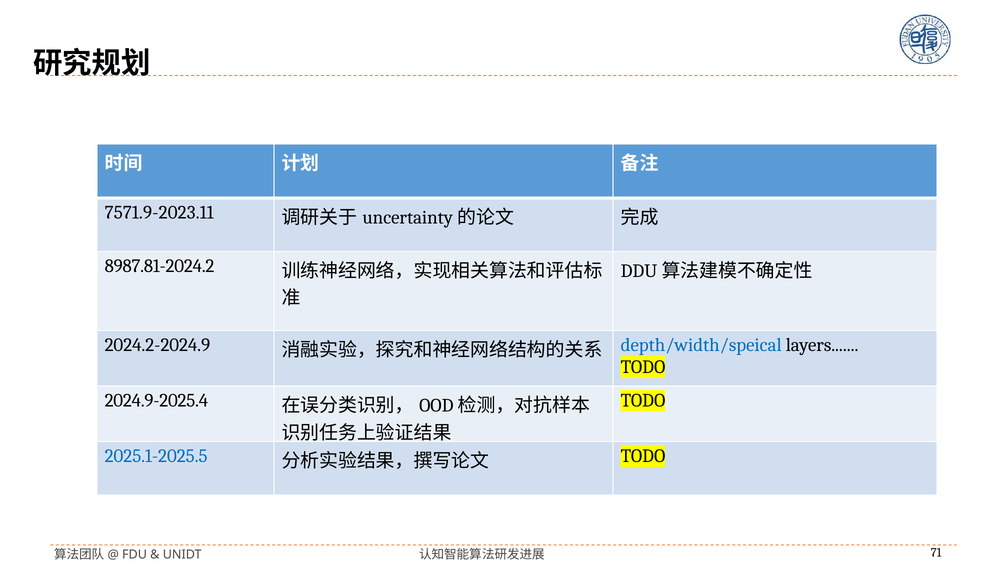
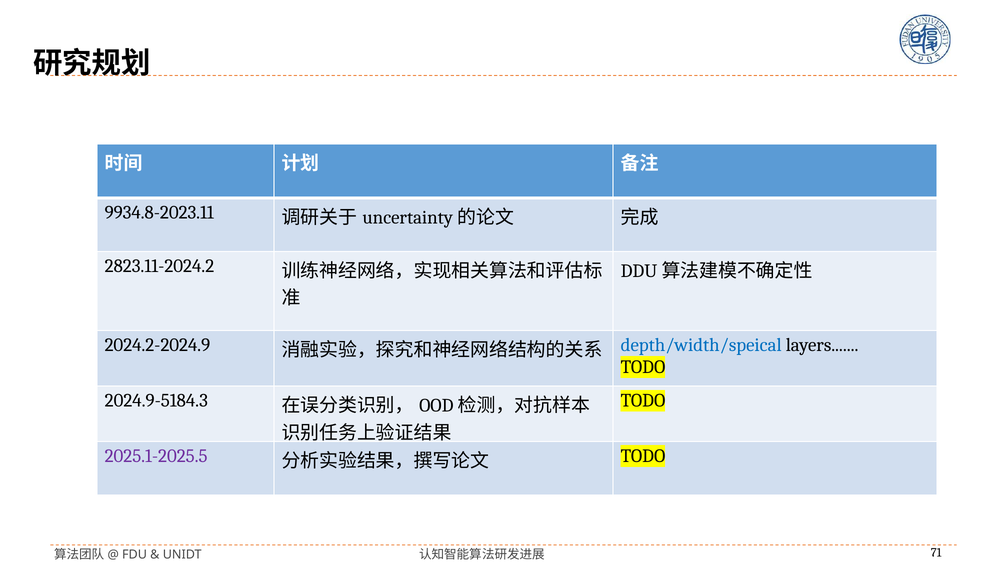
7571.9-2023.11: 7571.9-2023.11 -> 9934.8-2023.11
8987.81-2024.2: 8987.81-2024.2 -> 2823.11-2024.2
2024.9-2025.4: 2024.9-2025.4 -> 2024.9-5184.3
2025.1-2025.5 colour: blue -> purple
